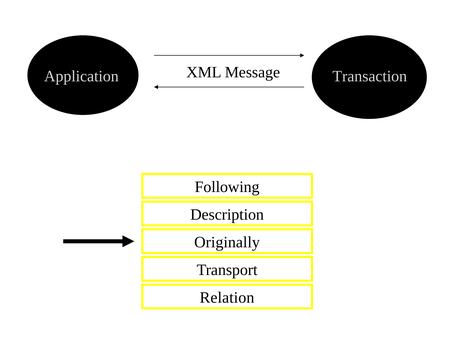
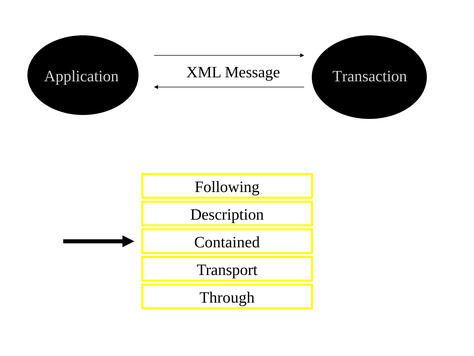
Originally: Originally -> Contained
Relation: Relation -> Through
